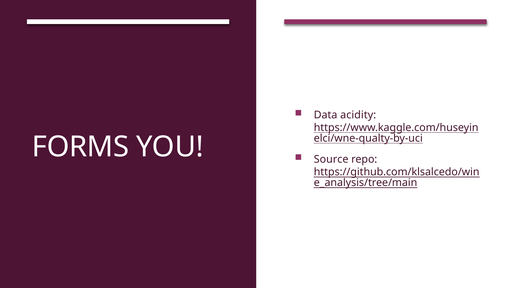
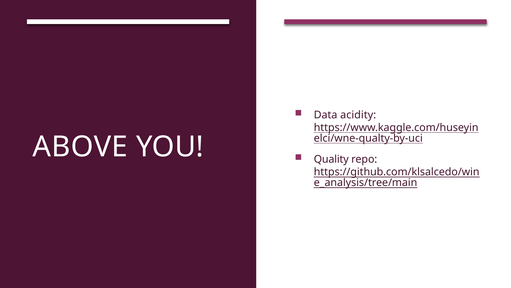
FORMS: FORMS -> ABOVE
Source: Source -> Quality
